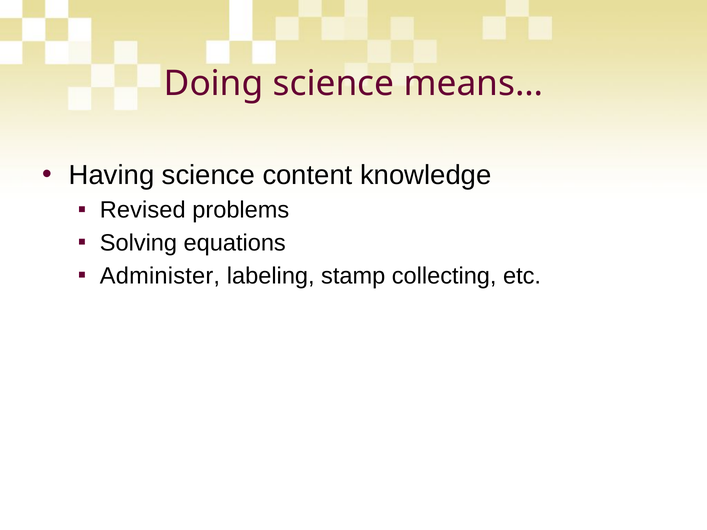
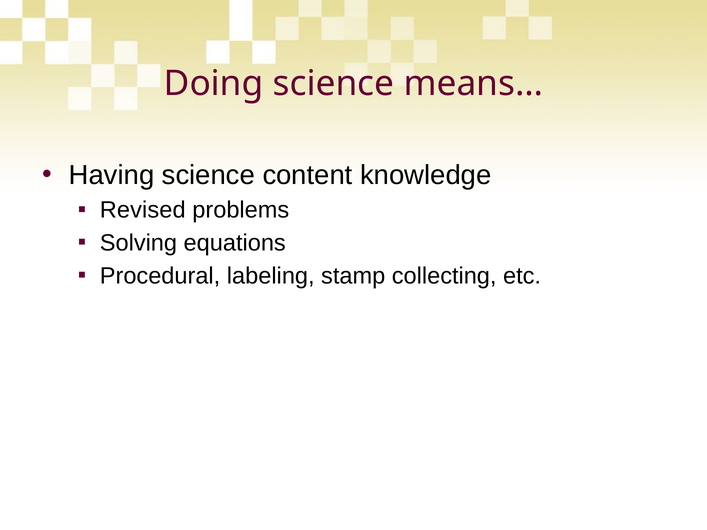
Administer: Administer -> Procedural
